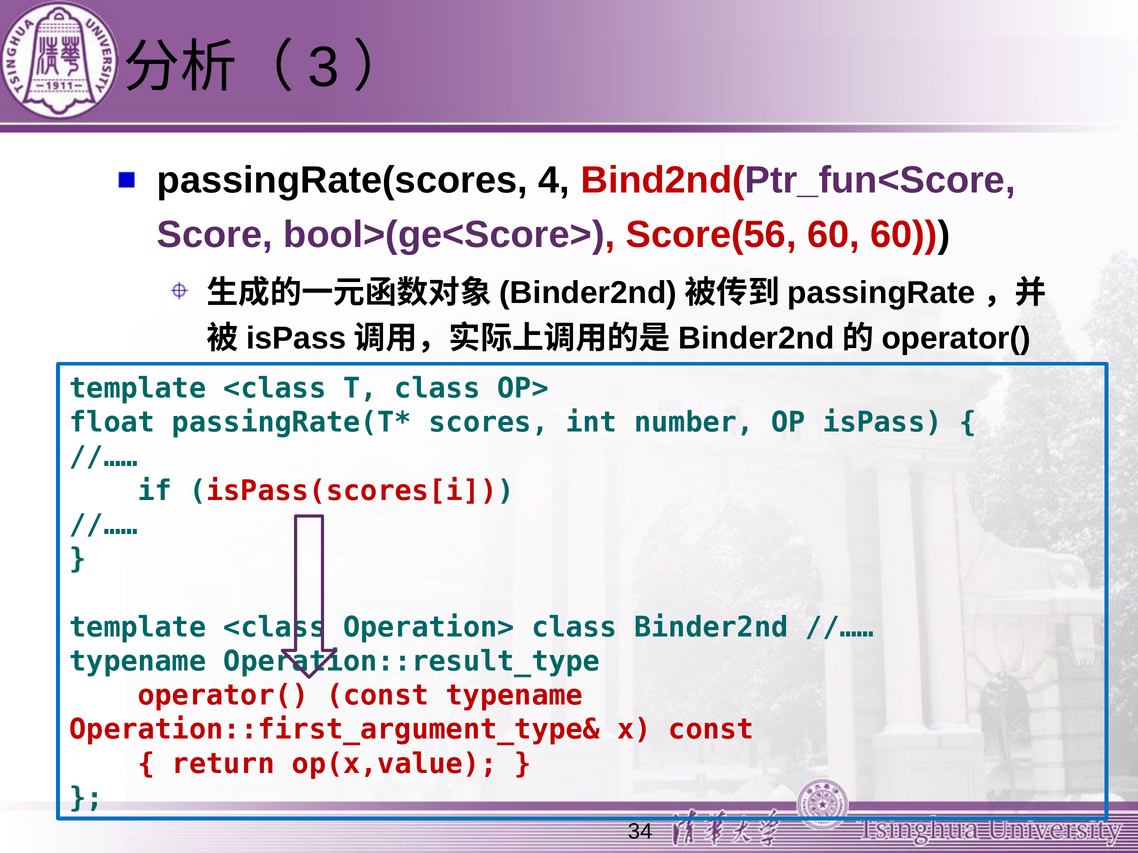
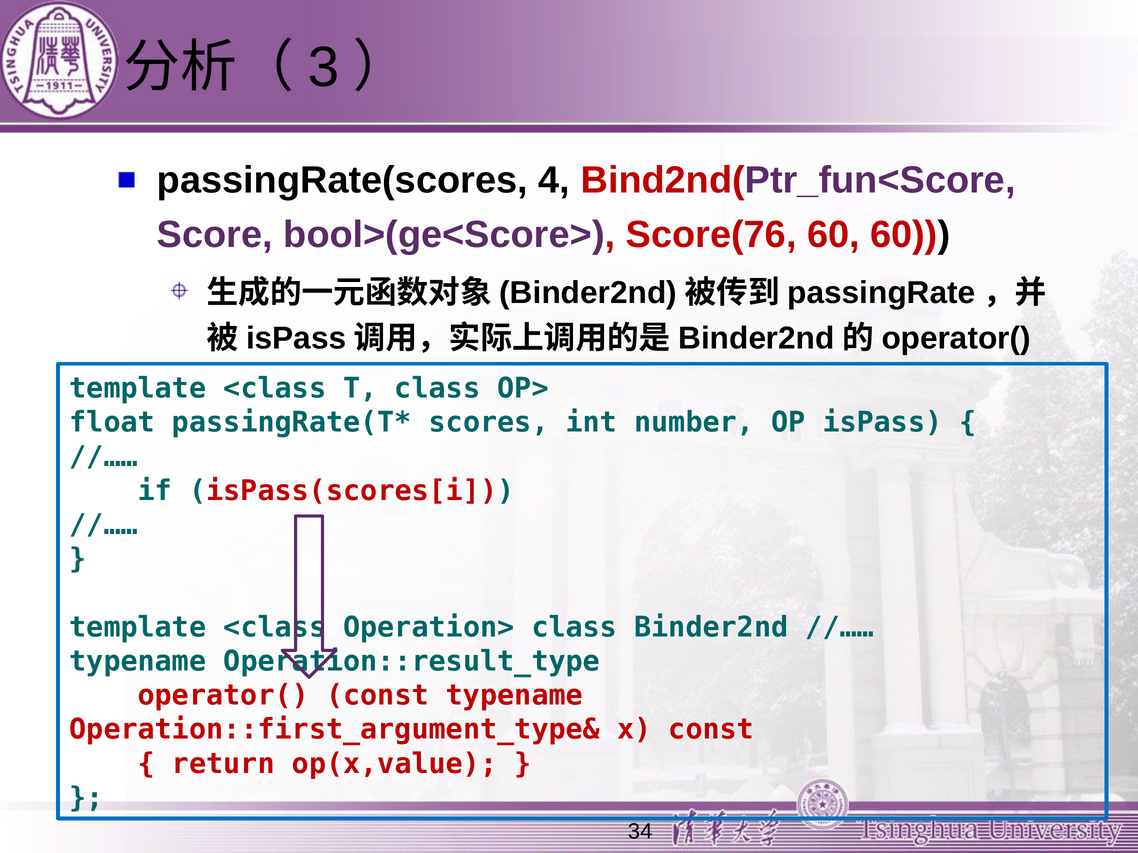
Score(56: Score(56 -> Score(76
